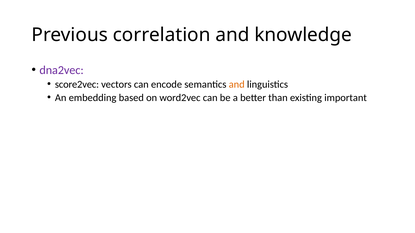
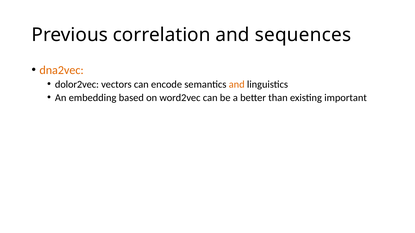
knowledge: knowledge -> sequences
dna2vec colour: purple -> orange
score2vec: score2vec -> dolor2vec
